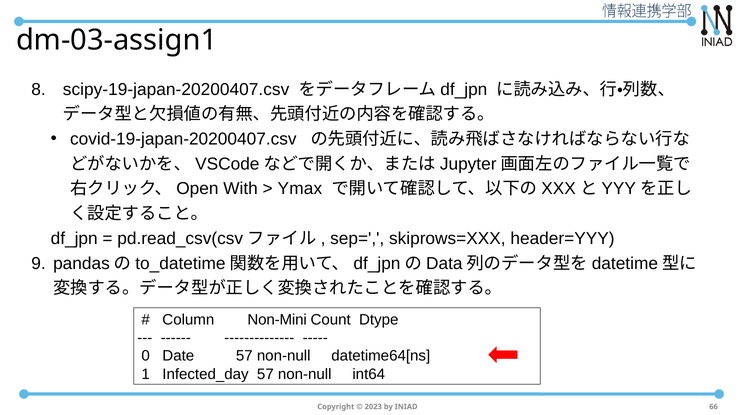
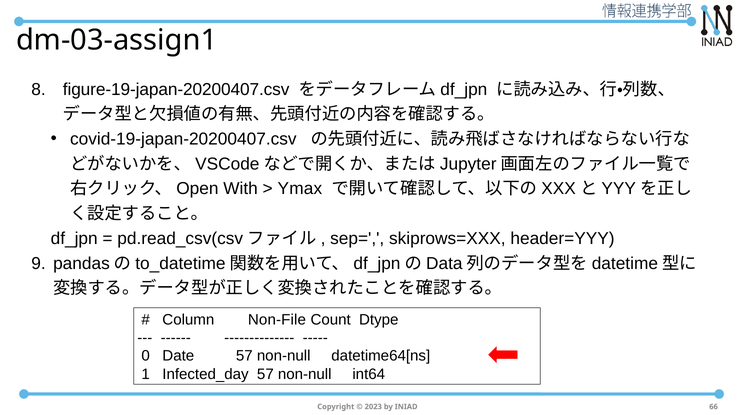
scipy-19-japan-20200407.csv: scipy-19-japan-20200407.csv -> figure-19-japan-20200407.csv
Non-Mini: Non-Mini -> Non-File
